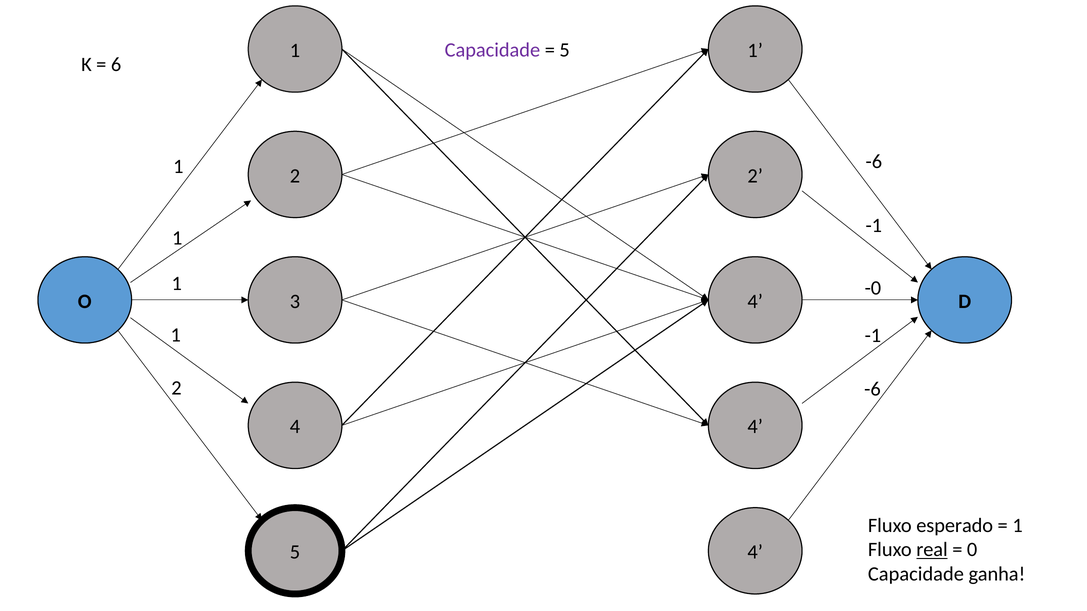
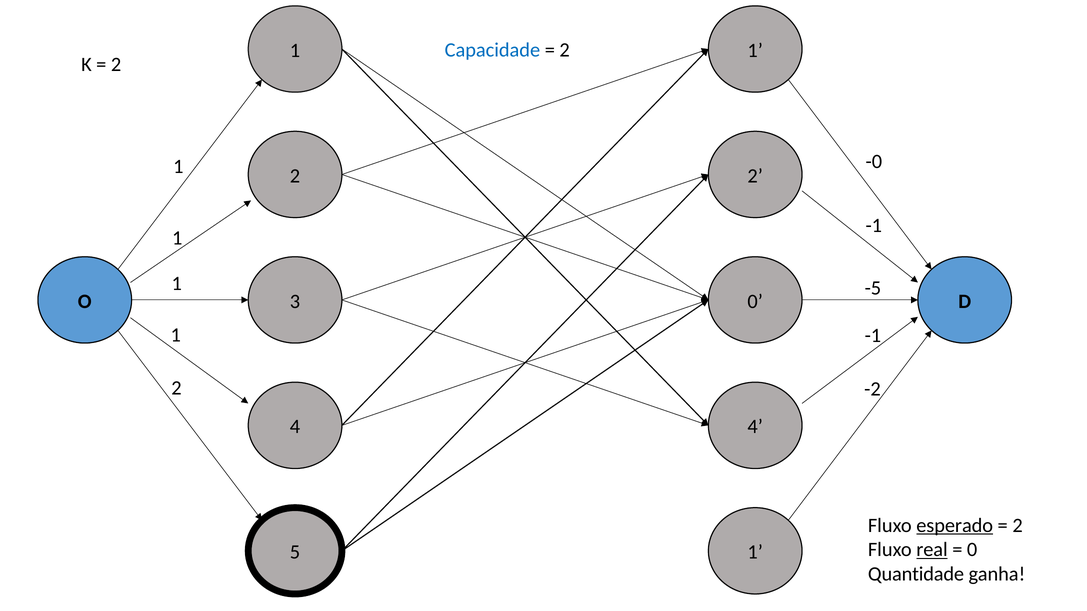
Capacidade at (492, 50) colour: purple -> blue
5 at (565, 50): 5 -> 2
6 at (116, 64): 6 -> 2
-6 at (874, 162): -6 -> -0
-0: -0 -> -5
4 at (755, 301): 4 -> 0
-6 at (872, 389): -6 -> -2
esperado underline: none -> present
1 at (1018, 526): 1 -> 2
4 at (755, 553): 4 -> 1
Capacidade at (916, 575): Capacidade -> Quantidade
